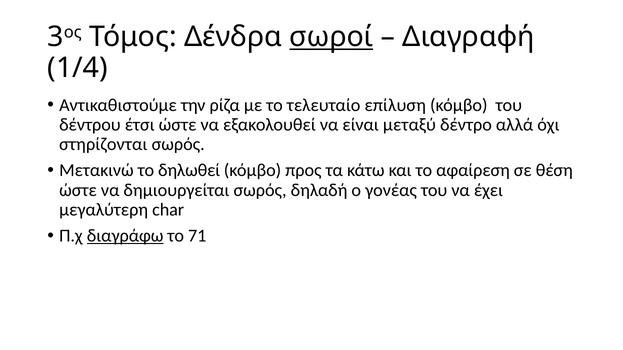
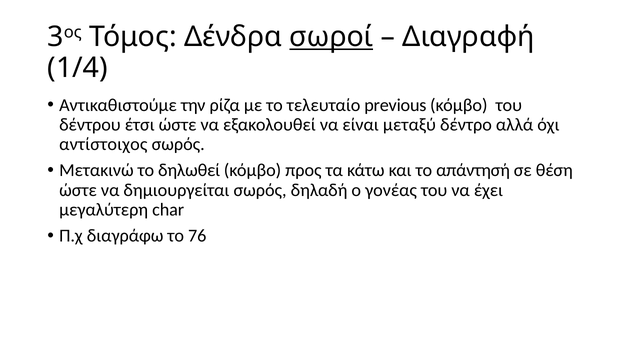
επίλυση: επίλυση -> previous
στηρίζονται: στηρίζονται -> αντίστοιχος
αφαίρεση: αφαίρεση -> απάντησή
διαγράφω underline: present -> none
71: 71 -> 76
